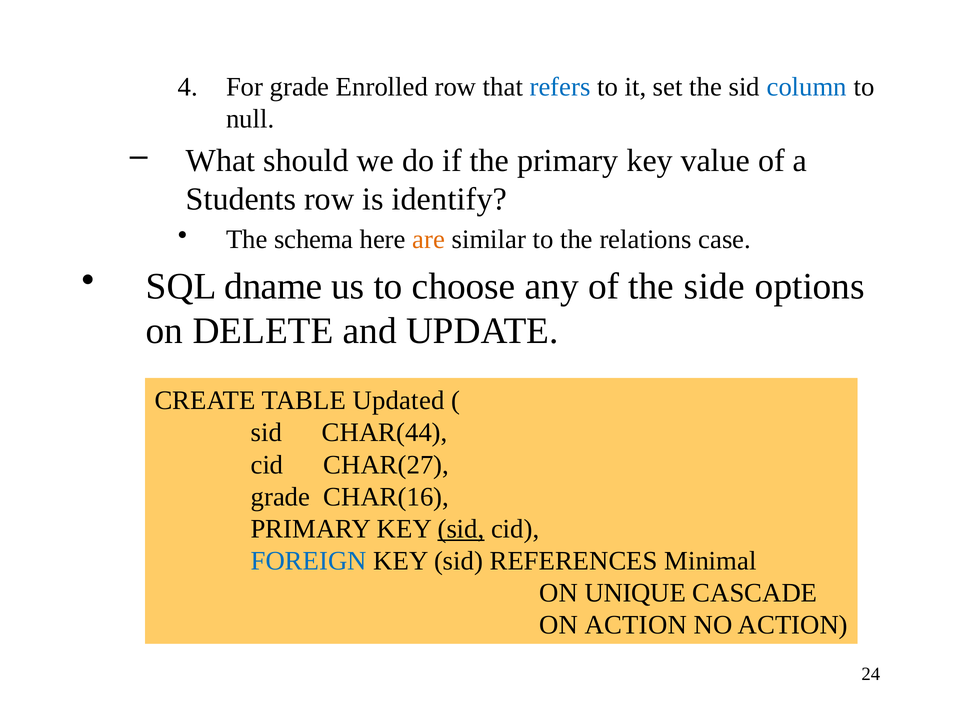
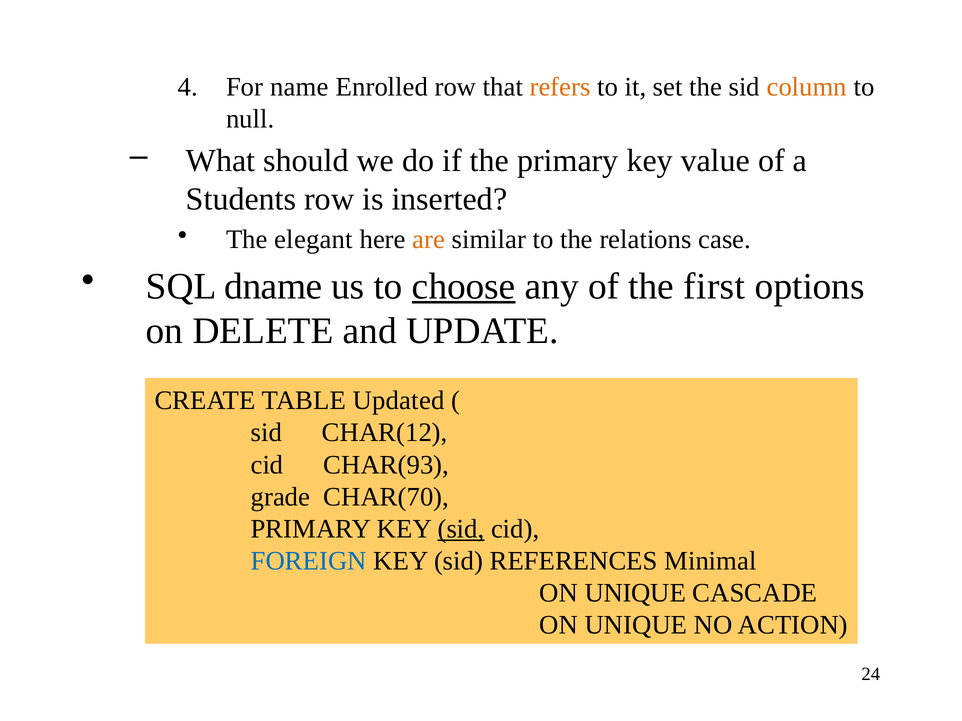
For grade: grade -> name
refers colour: blue -> orange
column colour: blue -> orange
identify: identify -> inserted
schema: schema -> elegant
choose underline: none -> present
side: side -> first
CHAR(44: CHAR(44 -> CHAR(12
CHAR(27: CHAR(27 -> CHAR(93
CHAR(16: CHAR(16 -> CHAR(70
ACTION at (636, 625): ACTION -> UNIQUE
